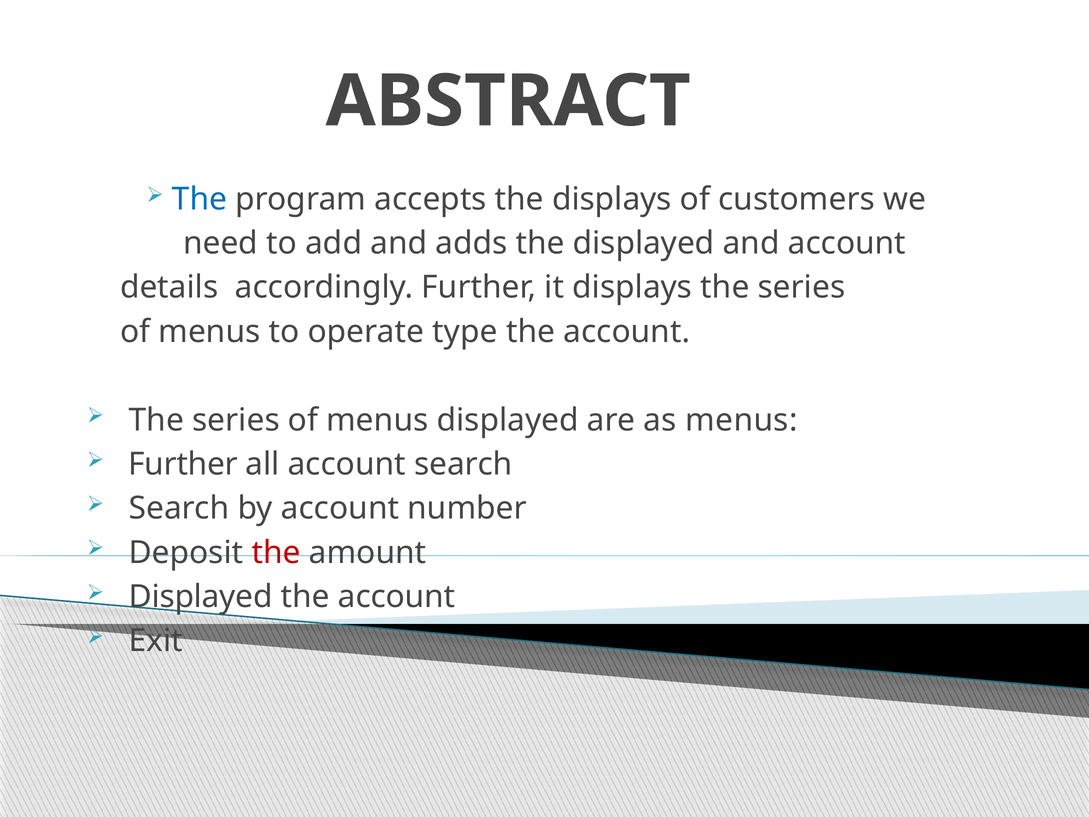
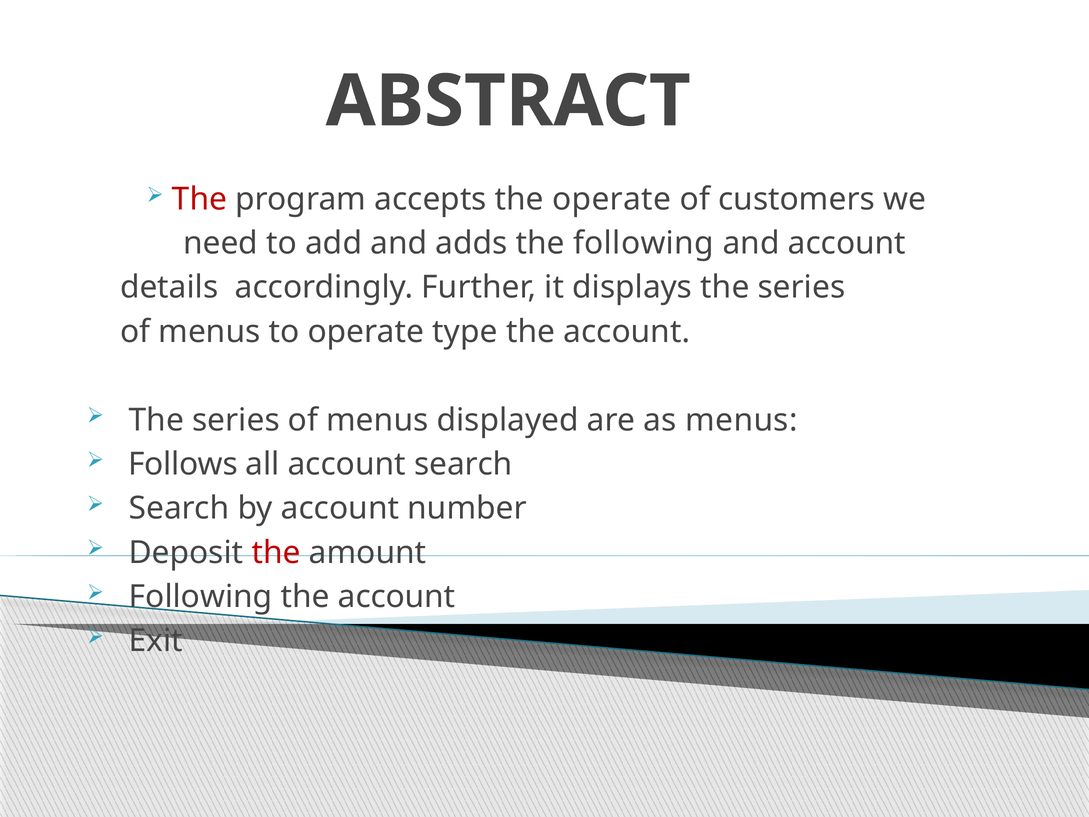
The at (200, 199) colour: blue -> red
the displays: displays -> operate
the displayed: displayed -> following
Further at (183, 464): Further -> Follows
Displayed at (201, 597): Displayed -> Following
